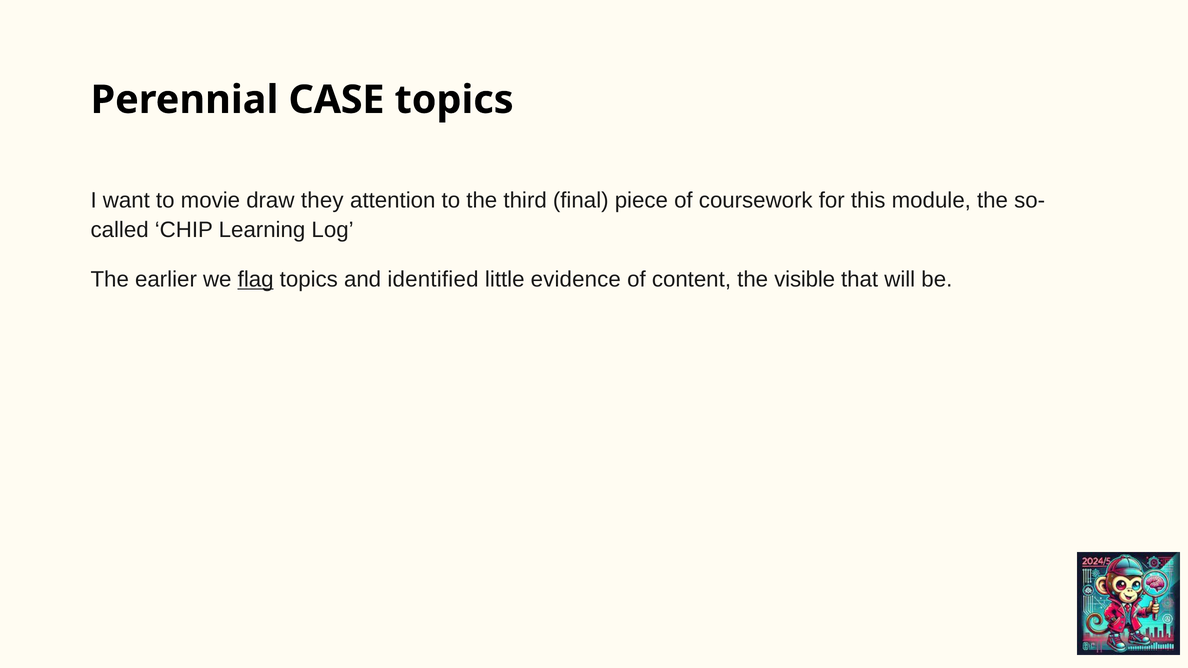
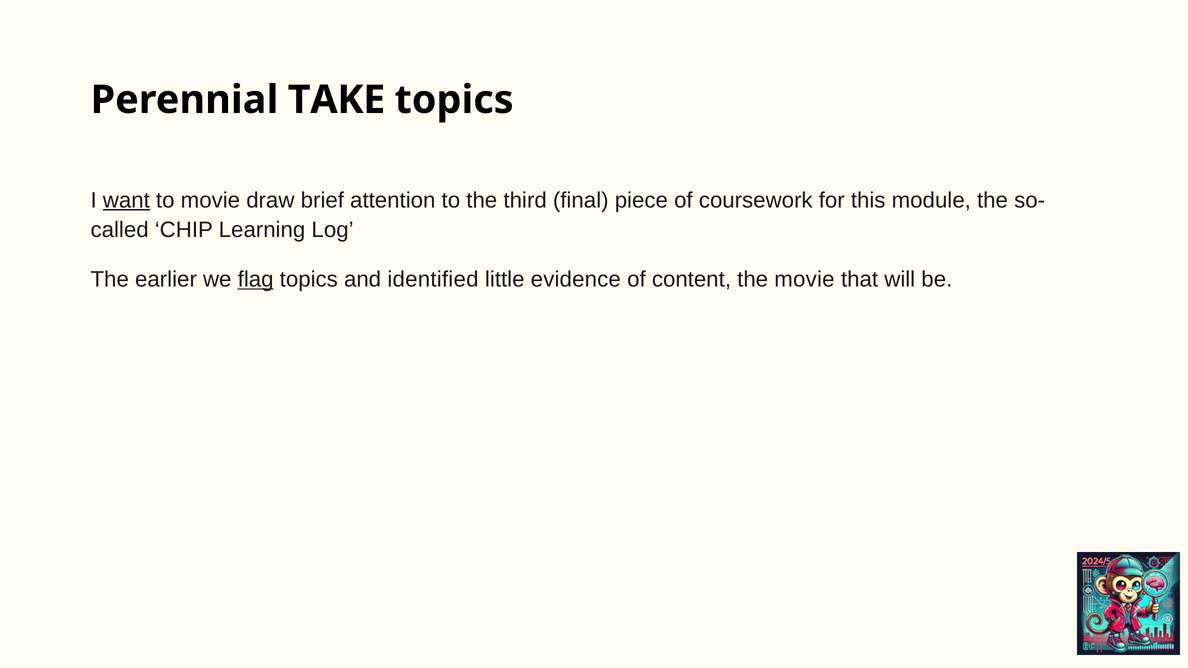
CASE: CASE -> TAKE
want underline: none -> present
they: they -> brief
the visible: visible -> movie
